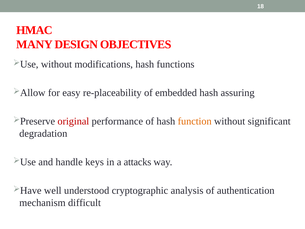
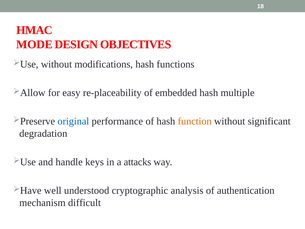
MANY: MANY -> MODE
assuring: assuring -> multiple
original colour: red -> blue
